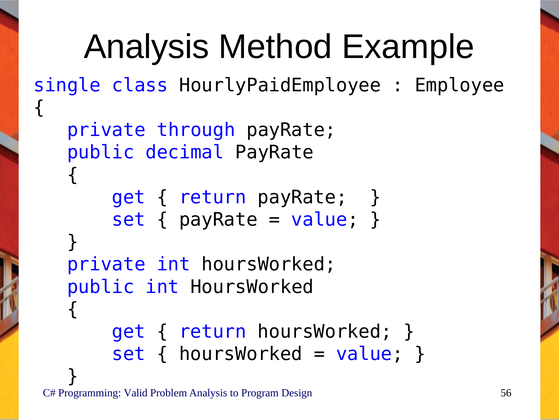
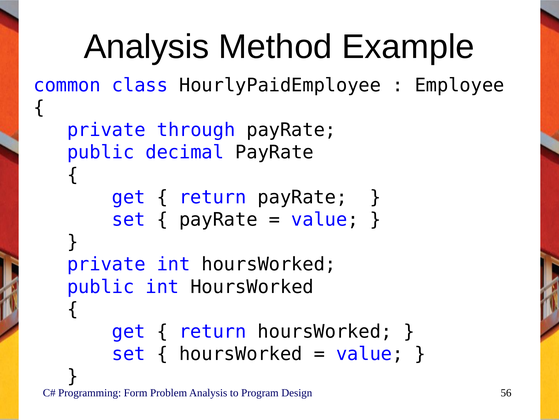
single: single -> common
Valid: Valid -> Form
